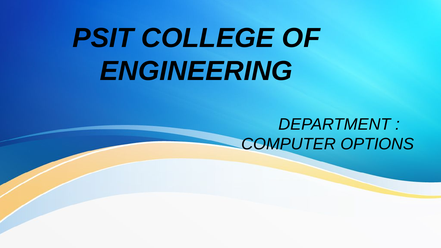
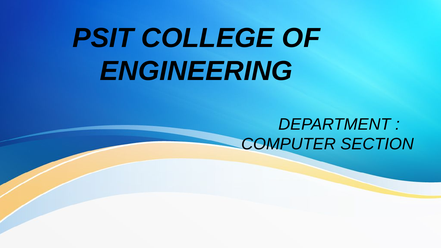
OPTIONS: OPTIONS -> SECTION
